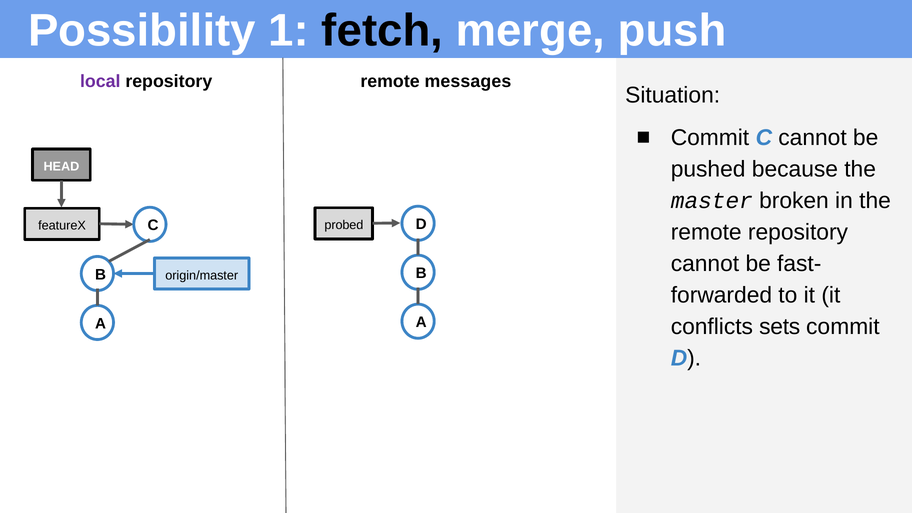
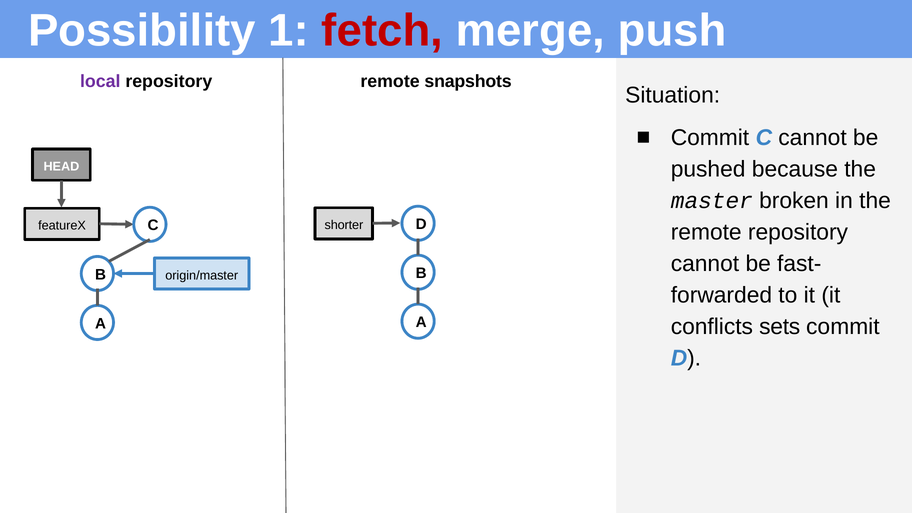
fetch colour: black -> red
messages: messages -> snapshots
probed: probed -> shorter
